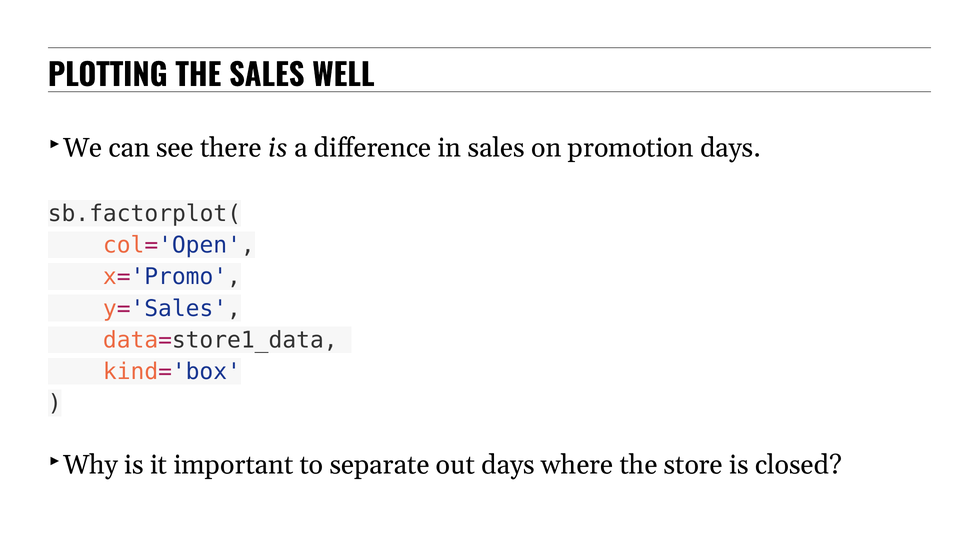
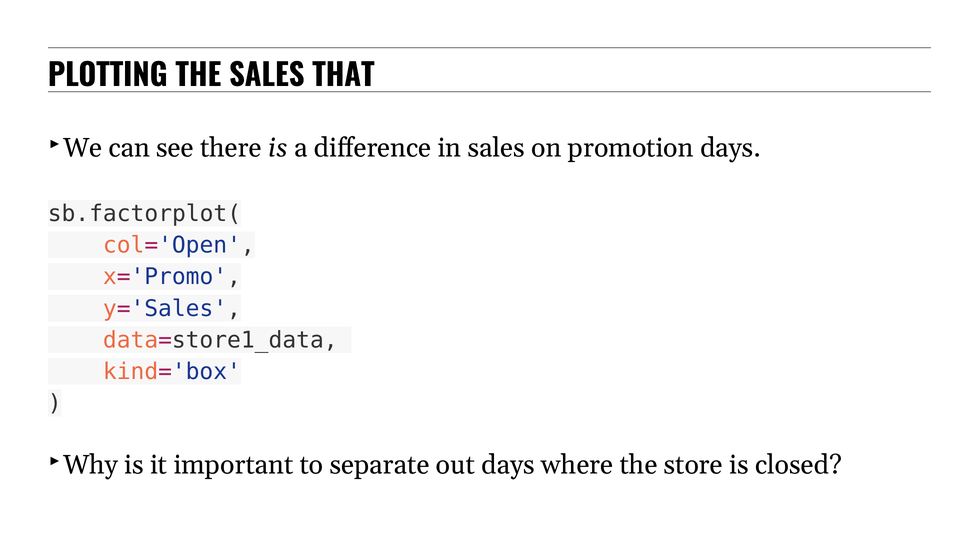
WELL: WELL -> THAT
